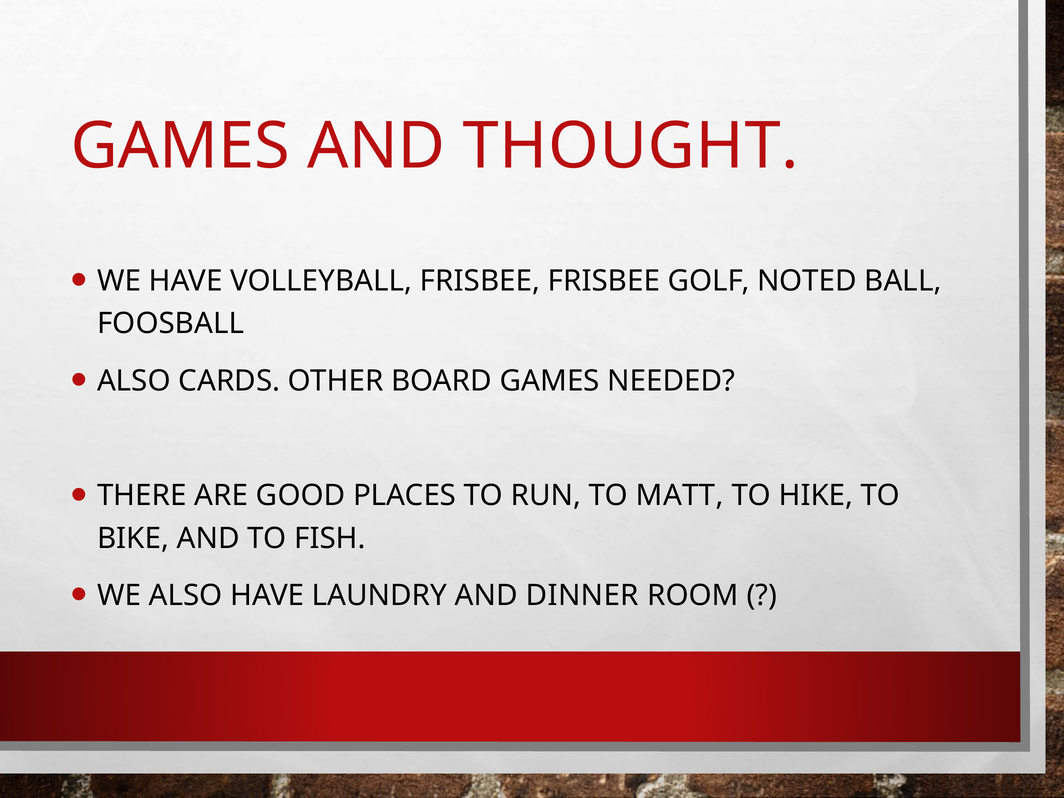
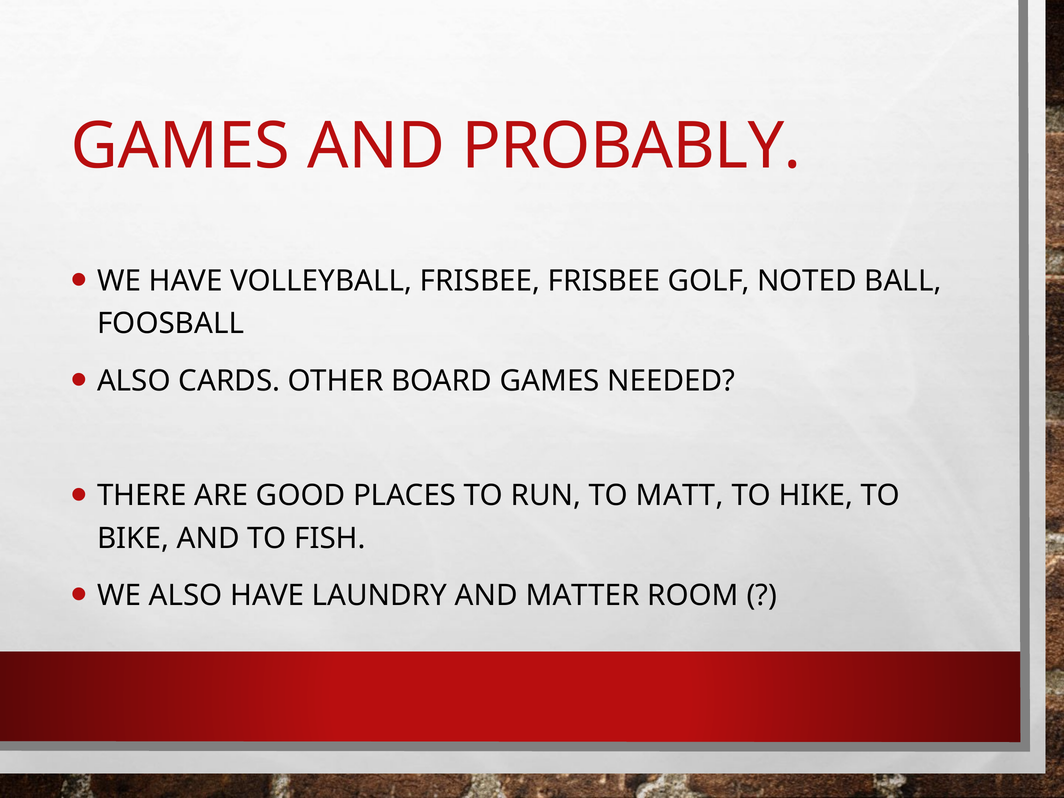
THOUGHT: THOUGHT -> PROBABLY
DINNER: DINNER -> MATTER
